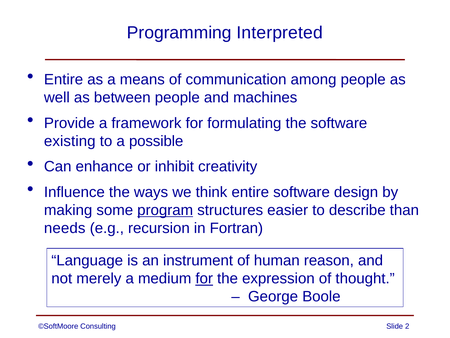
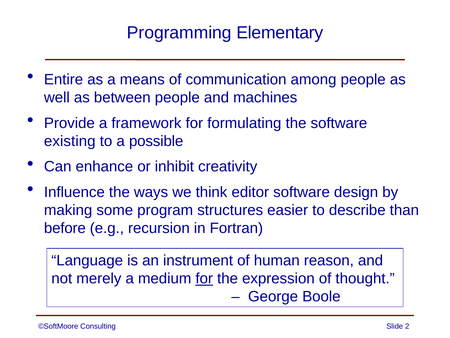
Interpreted: Interpreted -> Elementary
think entire: entire -> editor
program underline: present -> none
needs: needs -> before
